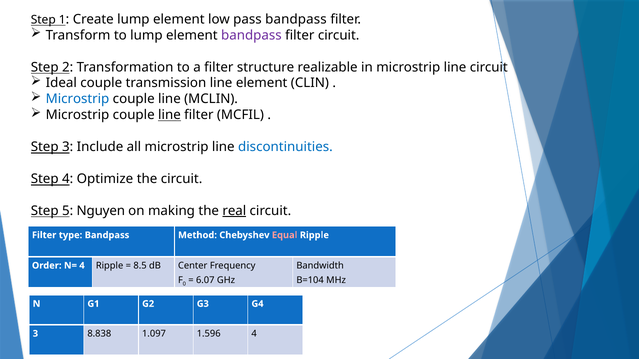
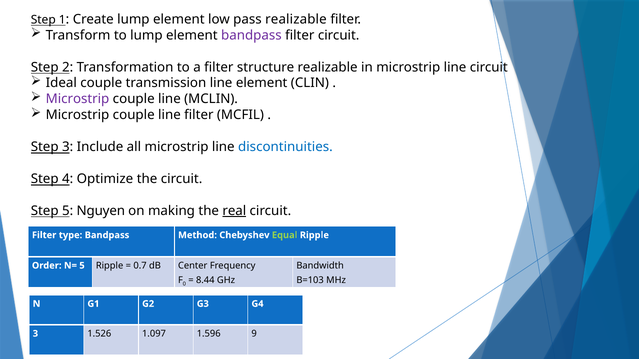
pass bandpass: bandpass -> realizable
Microstrip at (78, 99) colour: blue -> purple
line at (169, 115) underline: present -> none
Equal colour: pink -> light green
N= 4: 4 -> 5
8.5: 8.5 -> 0.7
B=104: B=104 -> B=103
6.07: 6.07 -> 8.44
8.838: 8.838 -> 1.526
1.596 4: 4 -> 9
